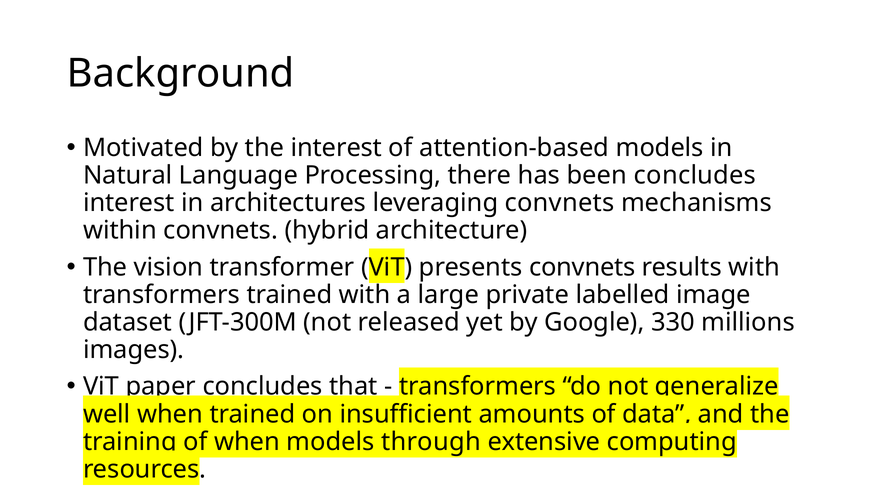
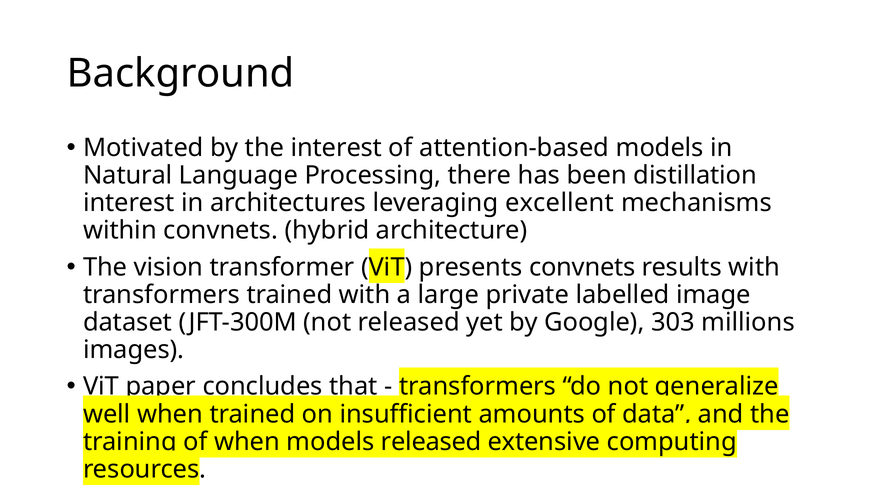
been concludes: concludes -> distillation
leveraging convnets: convnets -> excellent
330: 330 -> 303
models through: through -> released
